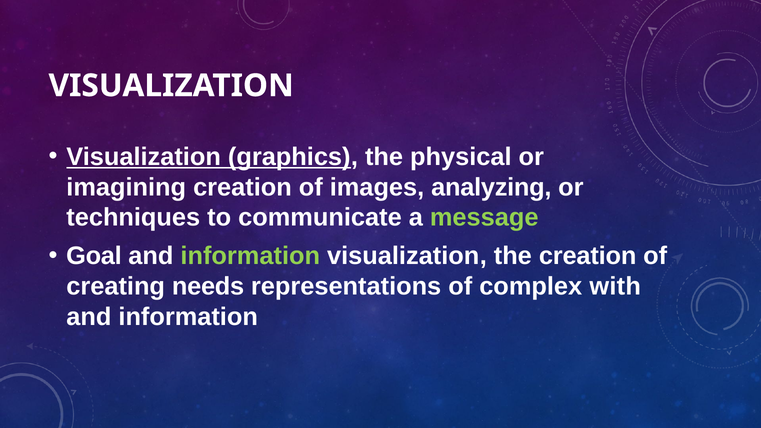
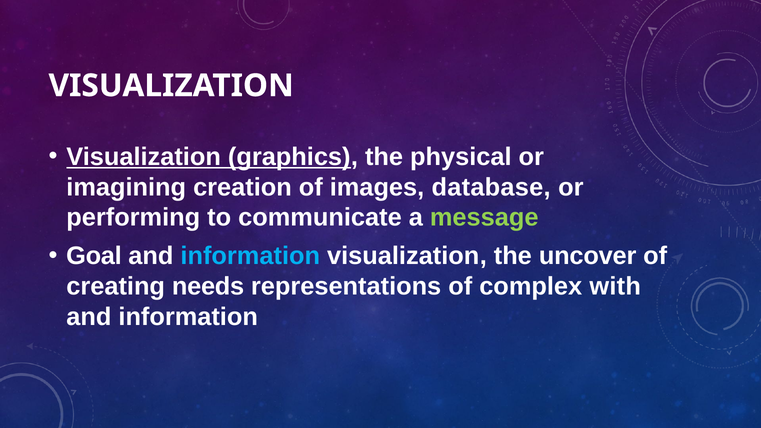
analyzing: analyzing -> database
techniques: techniques -> performing
information at (250, 256) colour: light green -> light blue
the creation: creation -> uncover
